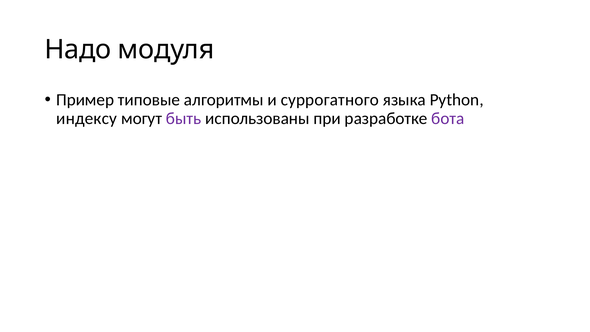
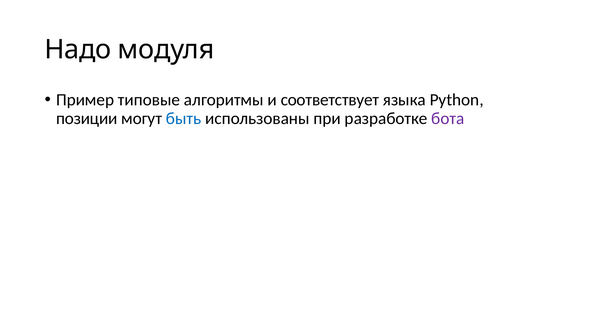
суррогатного: суррогатного -> соответствует
индексу: индексу -> позиции
быть colour: purple -> blue
